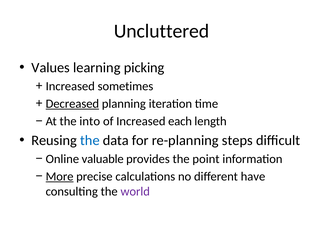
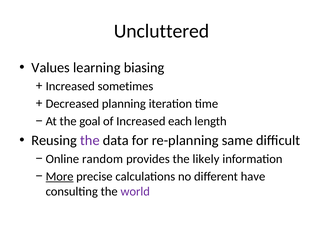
picking: picking -> biasing
Decreased underline: present -> none
into: into -> goal
the at (90, 141) colour: blue -> purple
steps: steps -> same
valuable: valuable -> random
point: point -> likely
